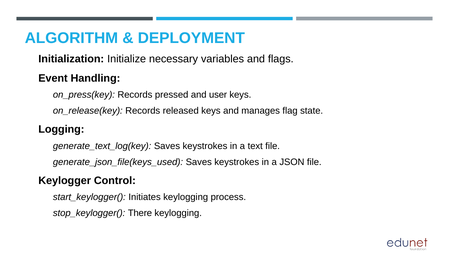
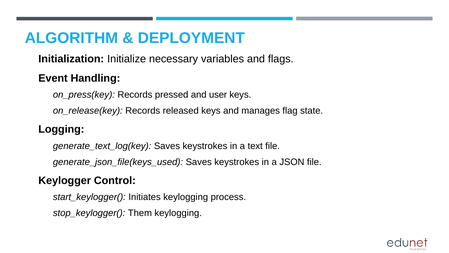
There: There -> Them
